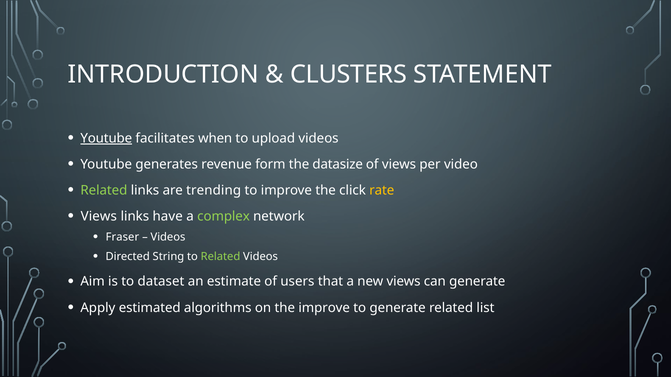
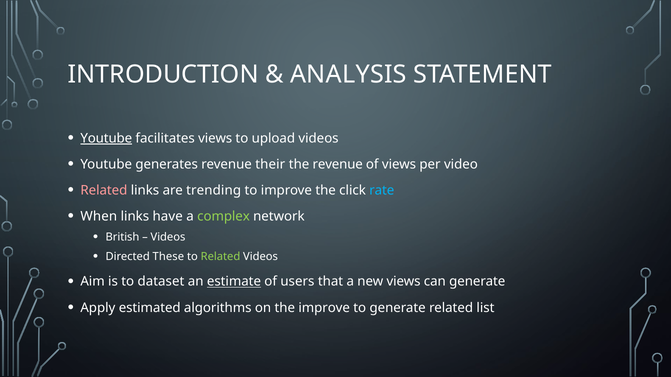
CLUSTERS: CLUSTERS -> ANALYSIS
facilitates when: when -> views
form: form -> their
the datasize: datasize -> revenue
Related at (104, 191) colour: light green -> pink
rate colour: yellow -> light blue
Views at (99, 217): Views -> When
Fraser: Fraser -> British
String: String -> These
estimate underline: none -> present
